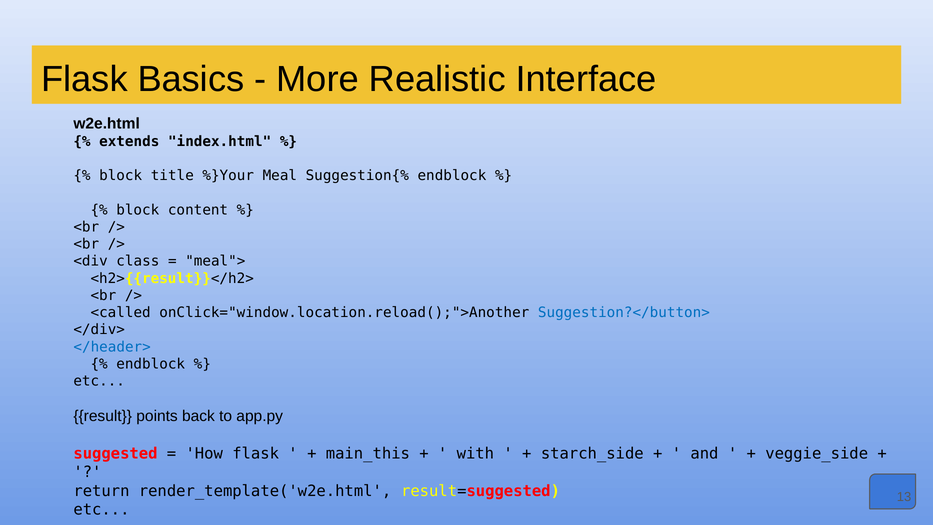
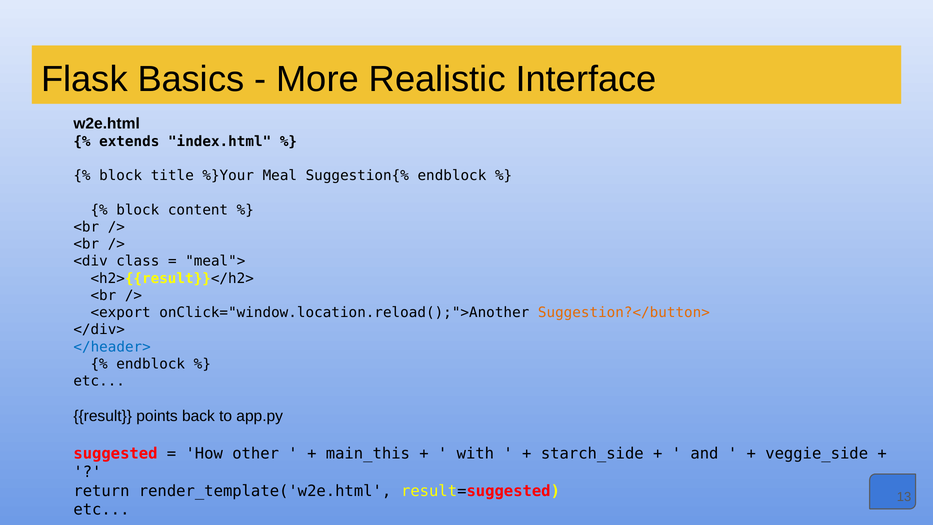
<called: <called -> <export
Suggestion?</button> colour: blue -> orange
How flask: flask -> other
